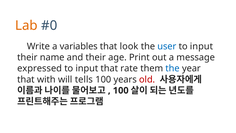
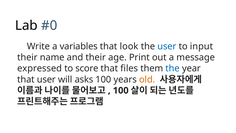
Lab colour: orange -> black
input at (87, 68): input -> score
rate: rate -> files
that with: with -> user
tells: tells -> asks
old colour: red -> orange
